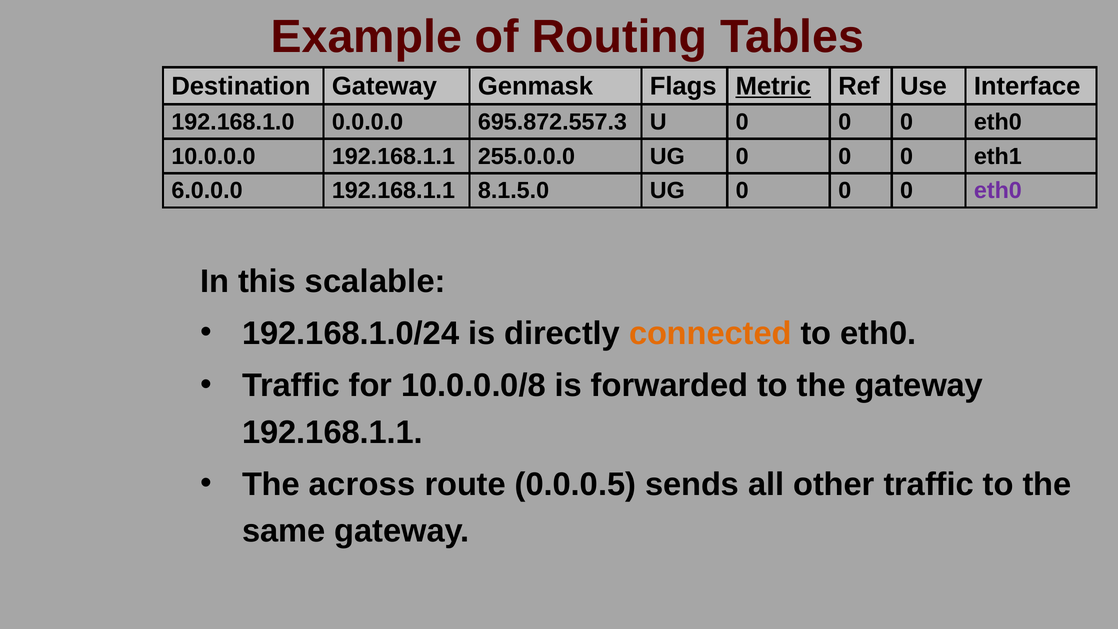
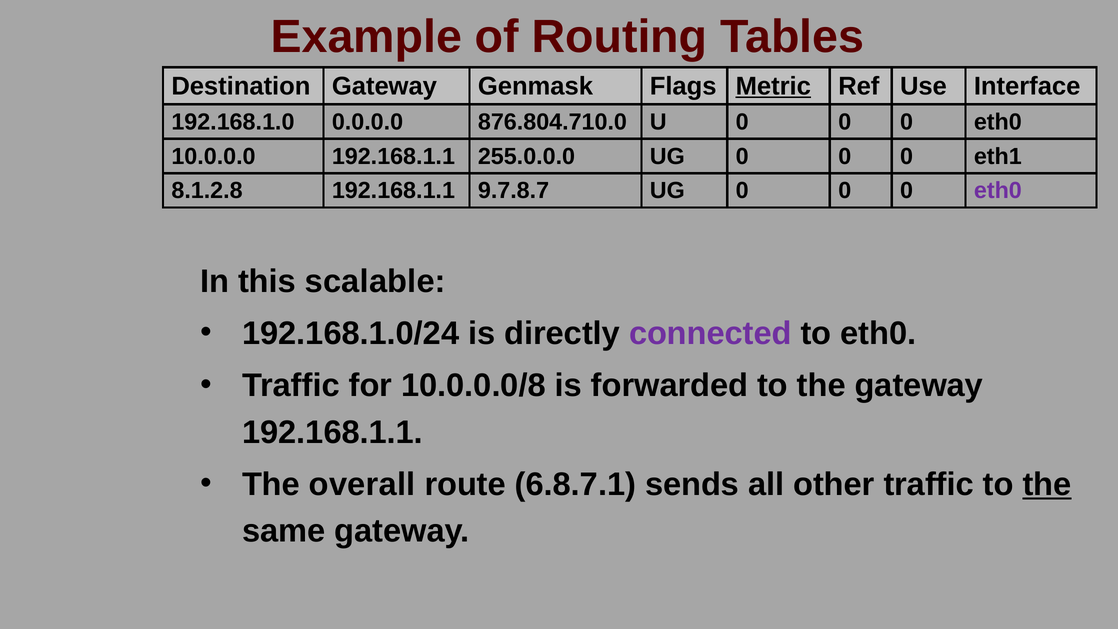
695.872.557.3: 695.872.557.3 -> 876.804.710.0
6.0.0.0: 6.0.0.0 -> 8.1.2.8
8.1.5.0: 8.1.5.0 -> 9.7.8.7
connected colour: orange -> purple
across: across -> overall
0.0.0.5: 0.0.0.5 -> 6.8.7.1
the at (1047, 484) underline: none -> present
